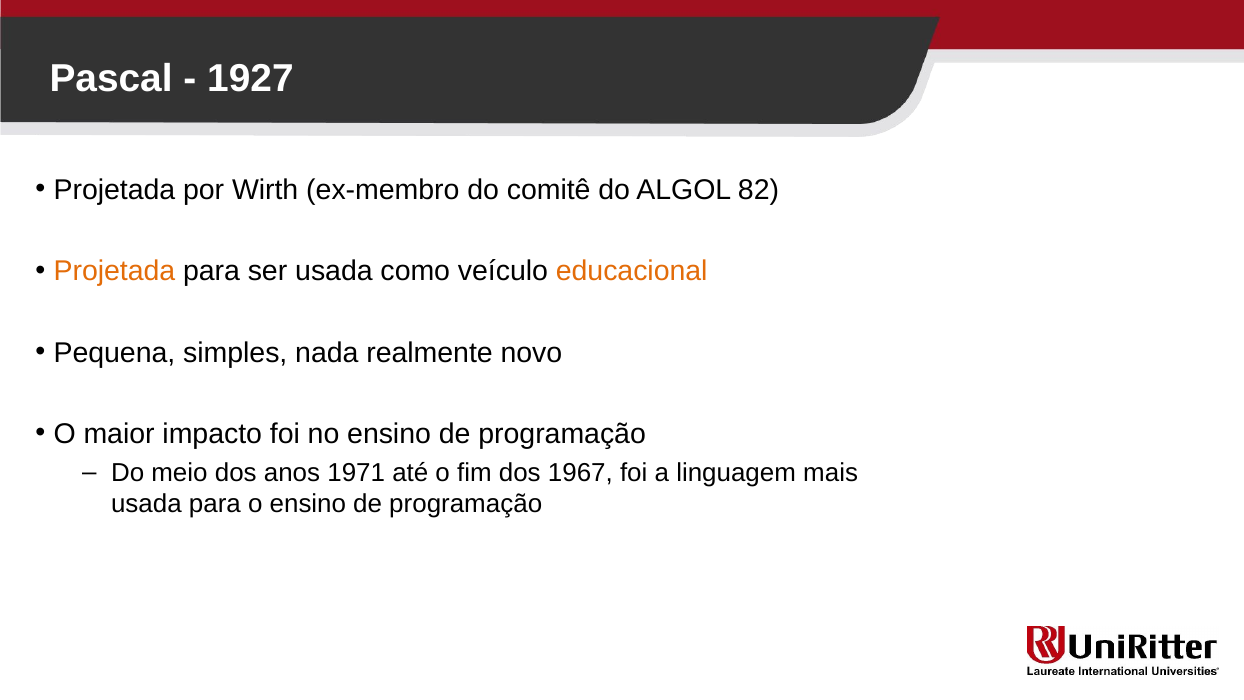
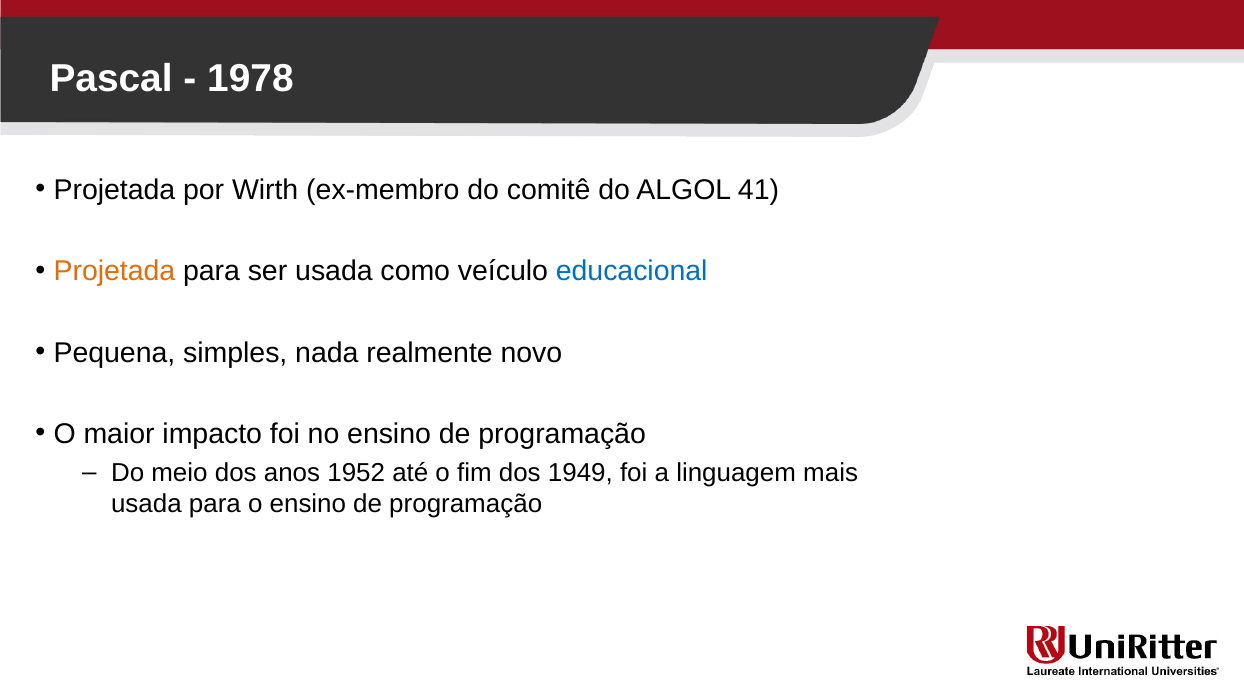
1927: 1927 -> 1978
82: 82 -> 41
educacional colour: orange -> blue
1971: 1971 -> 1952
1967: 1967 -> 1949
